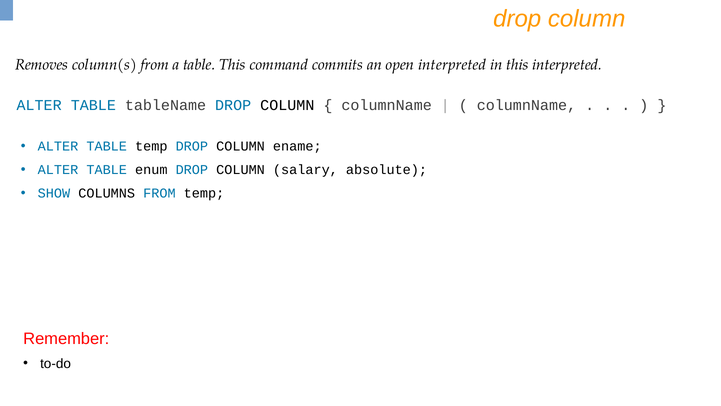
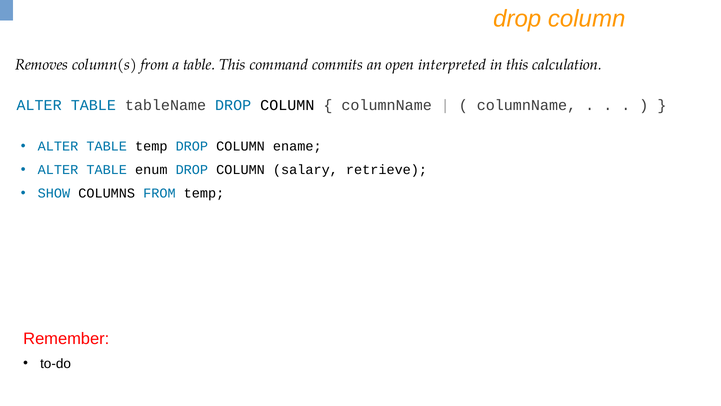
this interpreted: interpreted -> calculation
absolute: absolute -> retrieve
